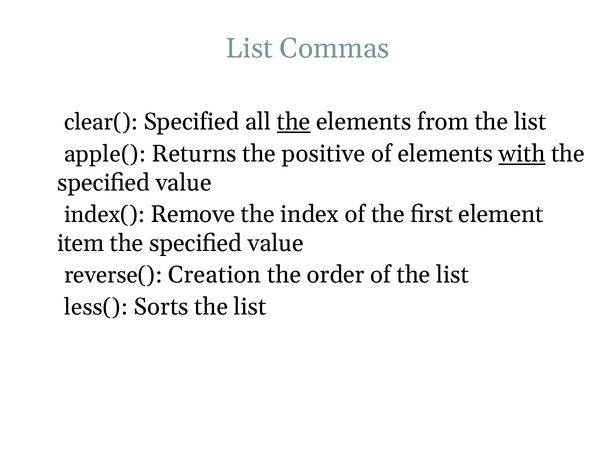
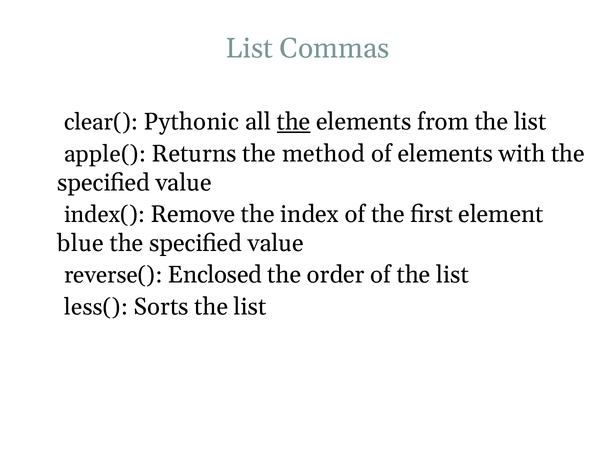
clear( Specified: Specified -> Pythonic
positive: positive -> method
with underline: present -> none
item: item -> blue
Creation: Creation -> Enclosed
